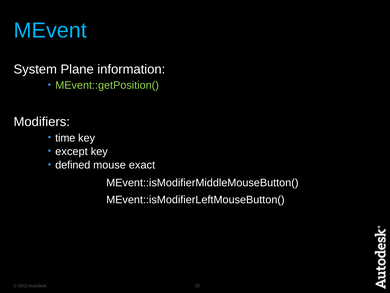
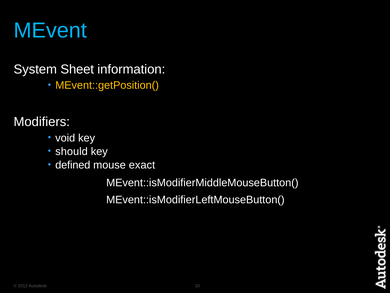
Plane: Plane -> Sheet
MEvent::getPosition( colour: light green -> yellow
time: time -> void
except: except -> should
